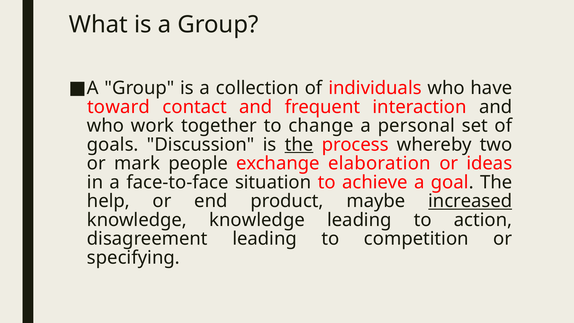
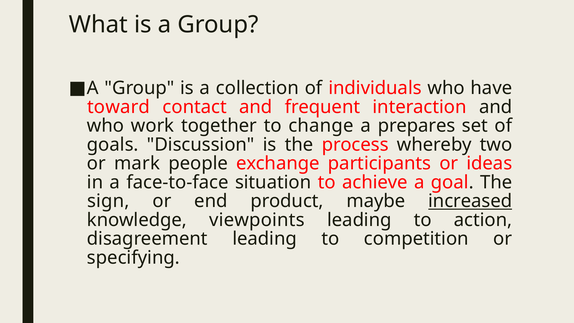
personal: personal -> prepares
the at (299, 145) underline: present -> none
elaboration: elaboration -> participants
help: help -> sign
knowledge knowledge: knowledge -> viewpoints
